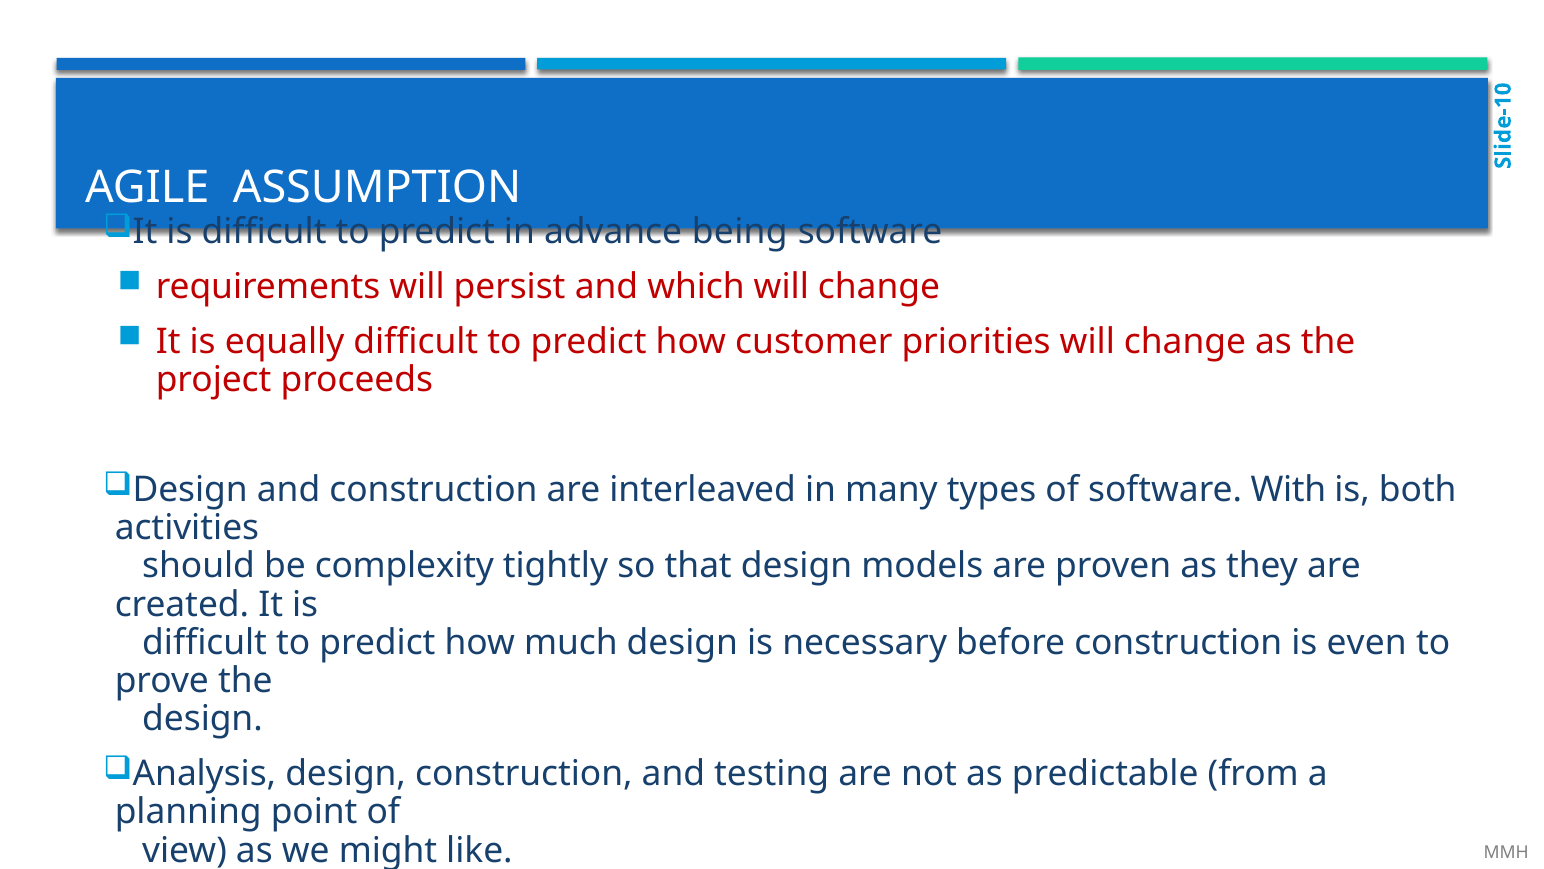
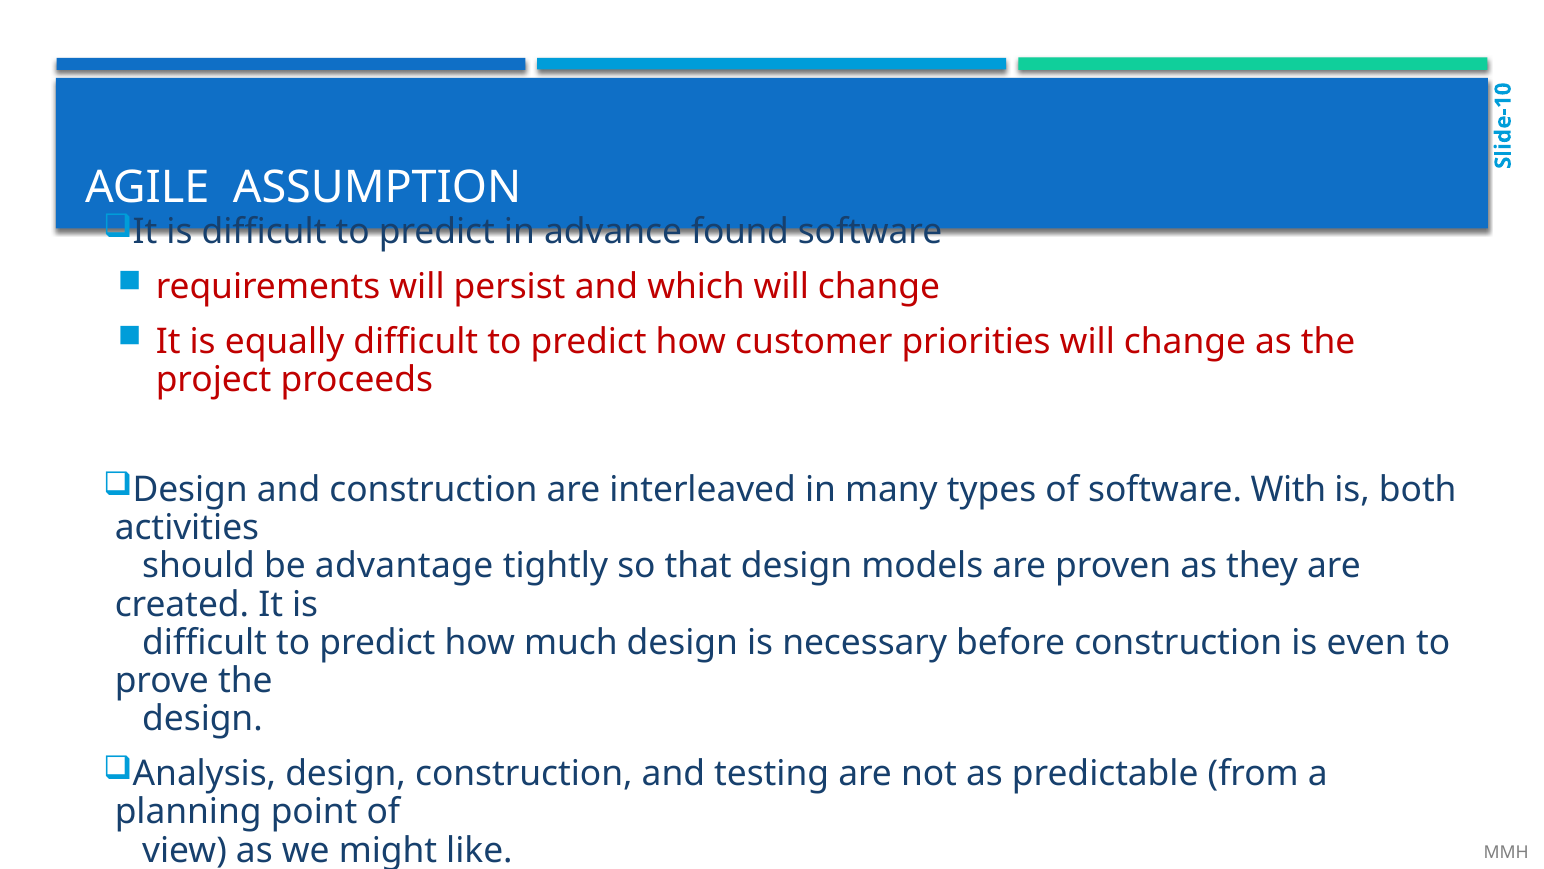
being: being -> found
complexity: complexity -> advantage
